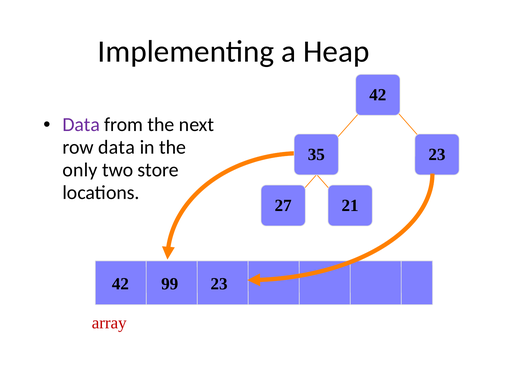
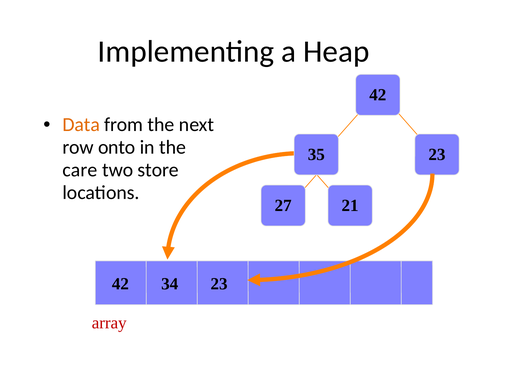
Data at (81, 125) colour: purple -> orange
row data: data -> onto
only: only -> care
99: 99 -> 34
